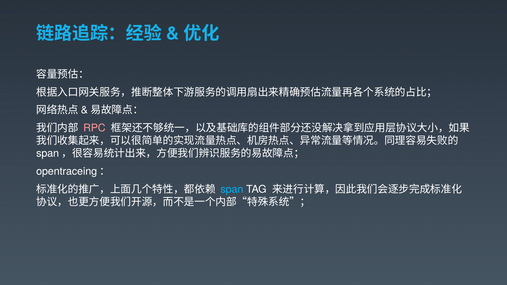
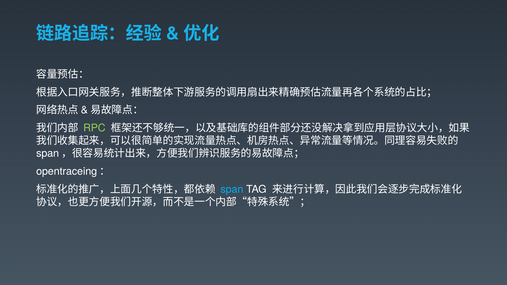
RPC colour: pink -> light green
